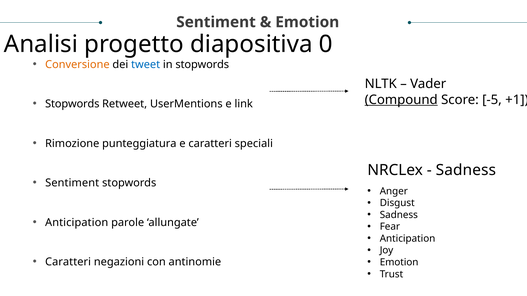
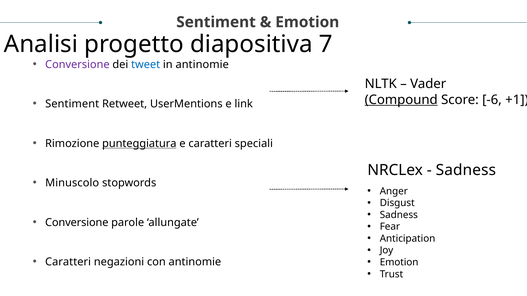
0: 0 -> 7
Conversione at (77, 65) colour: orange -> purple
in stopwords: stopwords -> antinomie
-5: -5 -> -6
Stopwords at (72, 104): Stopwords -> Sentiment
punteggiatura underline: none -> present
Sentiment at (72, 183): Sentiment -> Minuscolo
Anticipation at (77, 223): Anticipation -> Conversione
